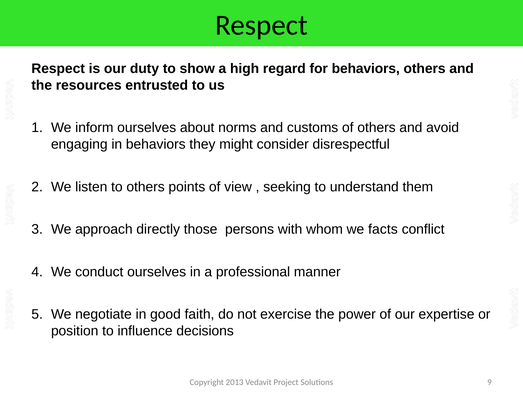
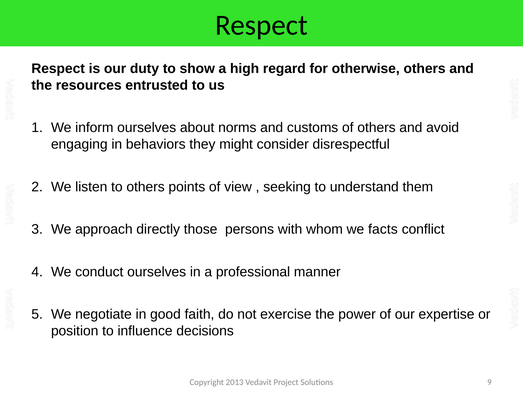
for behaviors: behaviors -> otherwise
